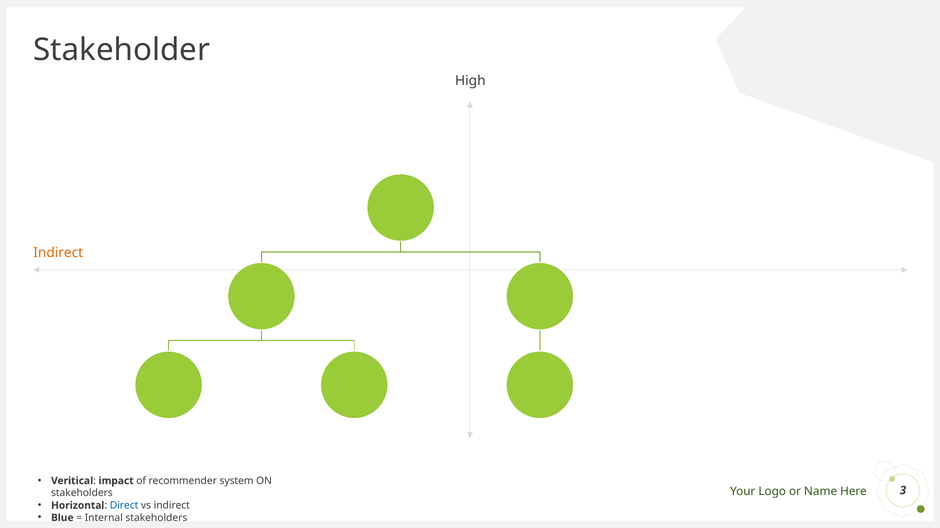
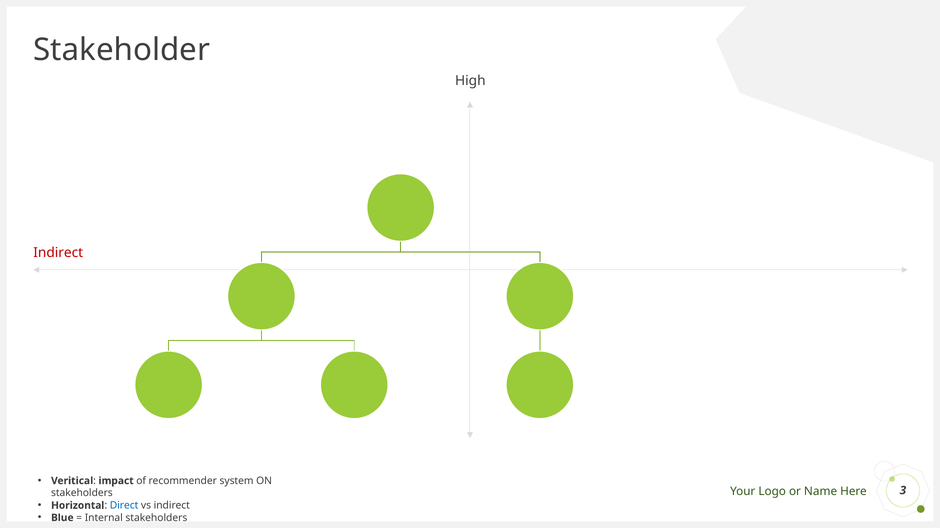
Indirect at (58, 253) colour: orange -> red
